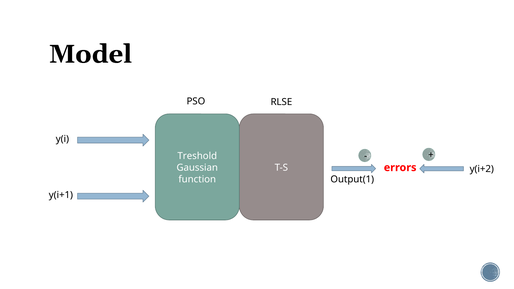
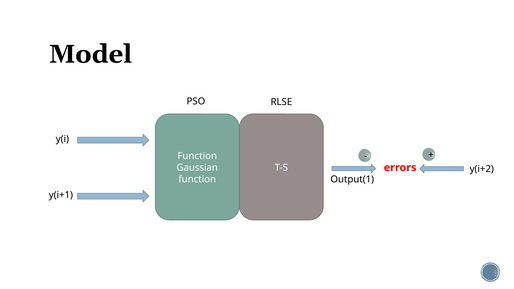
Treshold at (197, 156): Treshold -> Function
